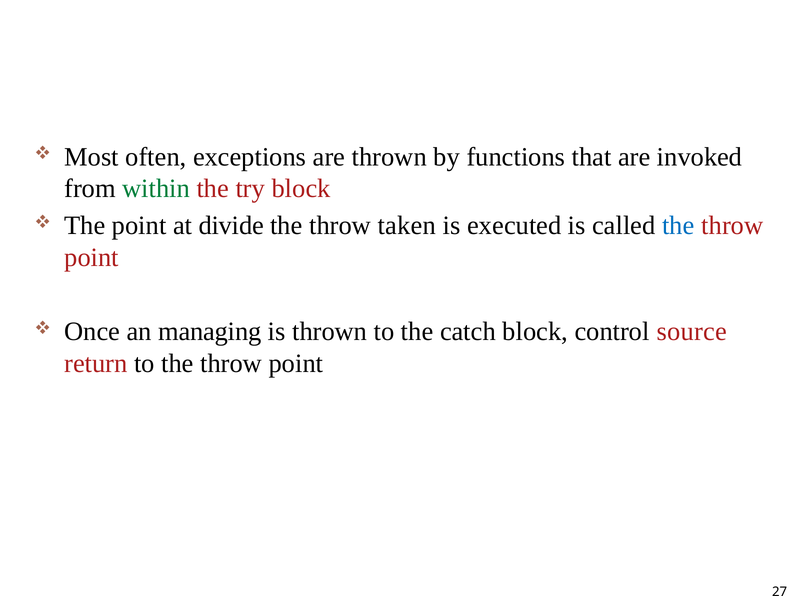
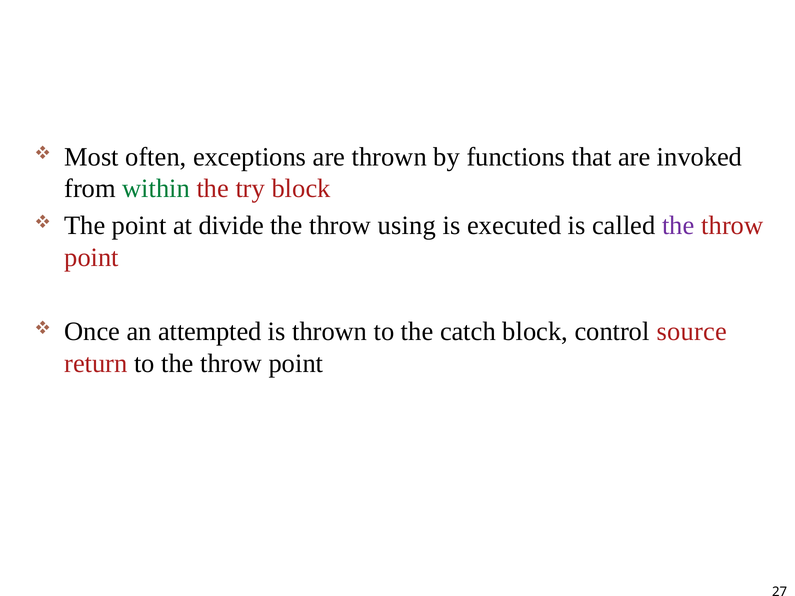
taken: taken -> using
the at (678, 226) colour: blue -> purple
managing: managing -> attempted
